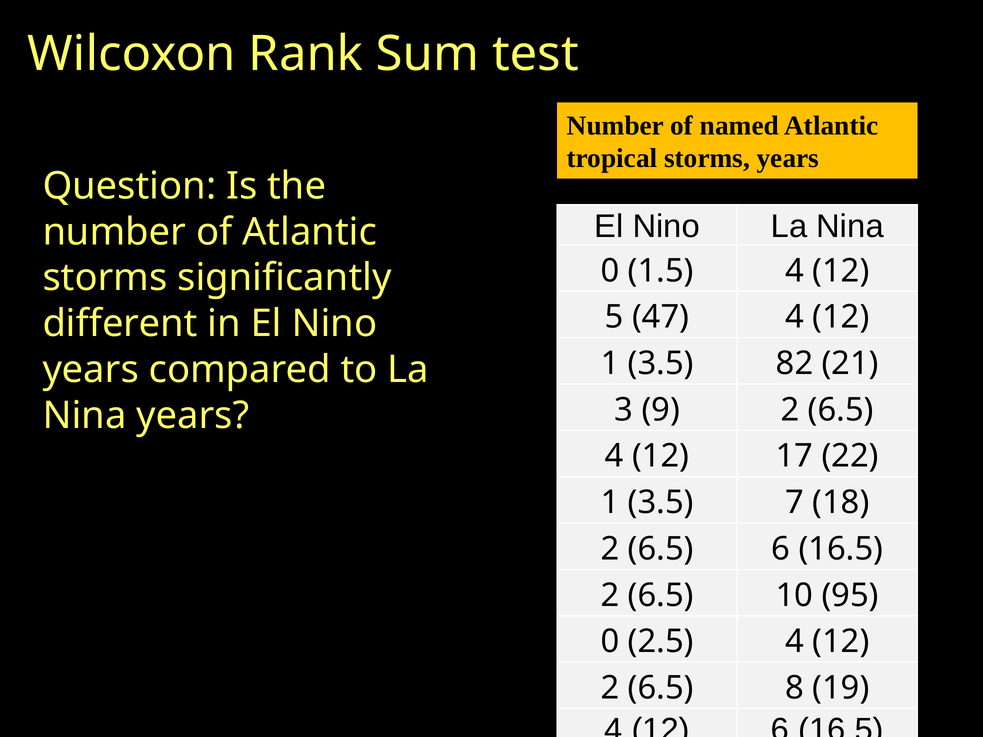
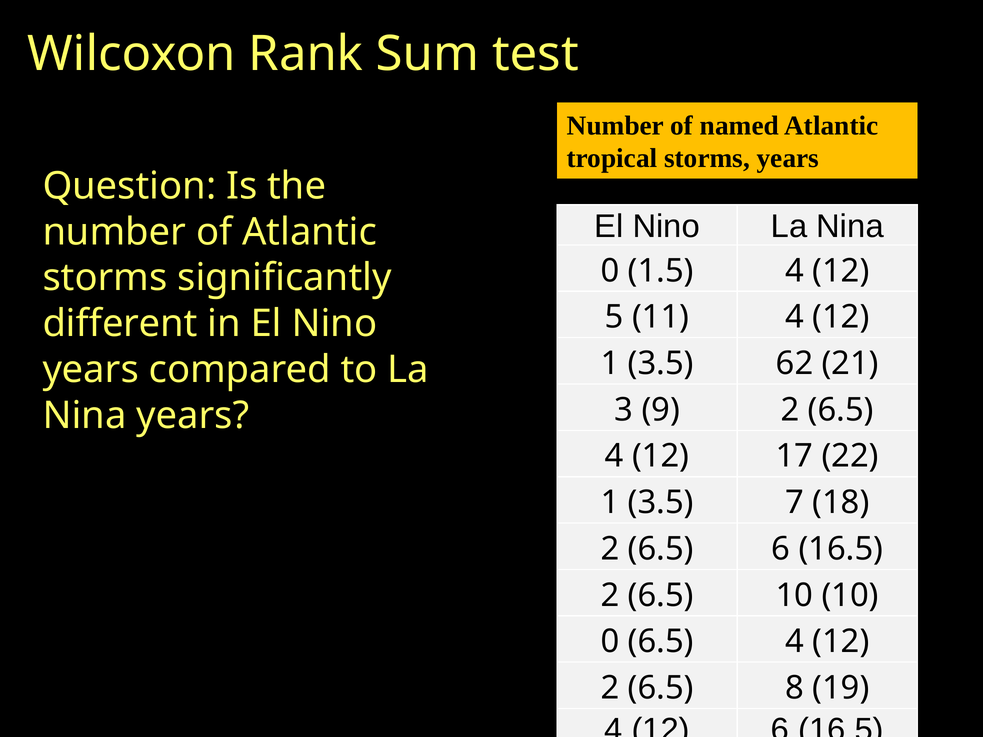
47: 47 -> 11
82: 82 -> 62
10 95: 95 -> 10
0 2.5: 2.5 -> 6.5
